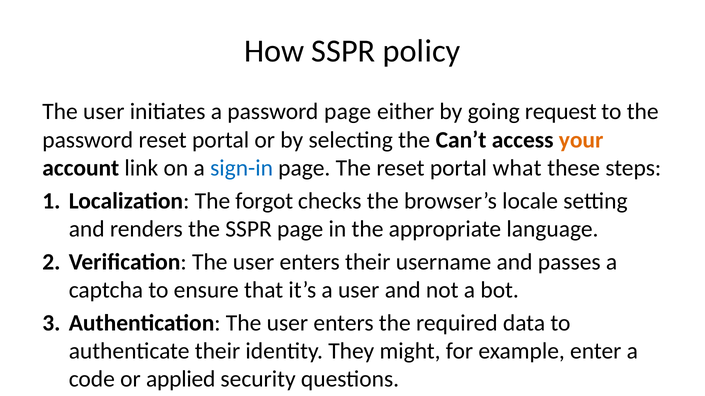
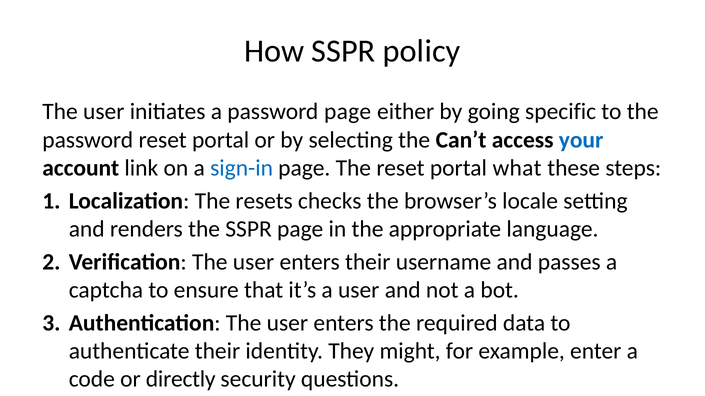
request: request -> specific
your at (581, 140) colour: orange -> blue
forgot: forgot -> resets
applied: applied -> directly
